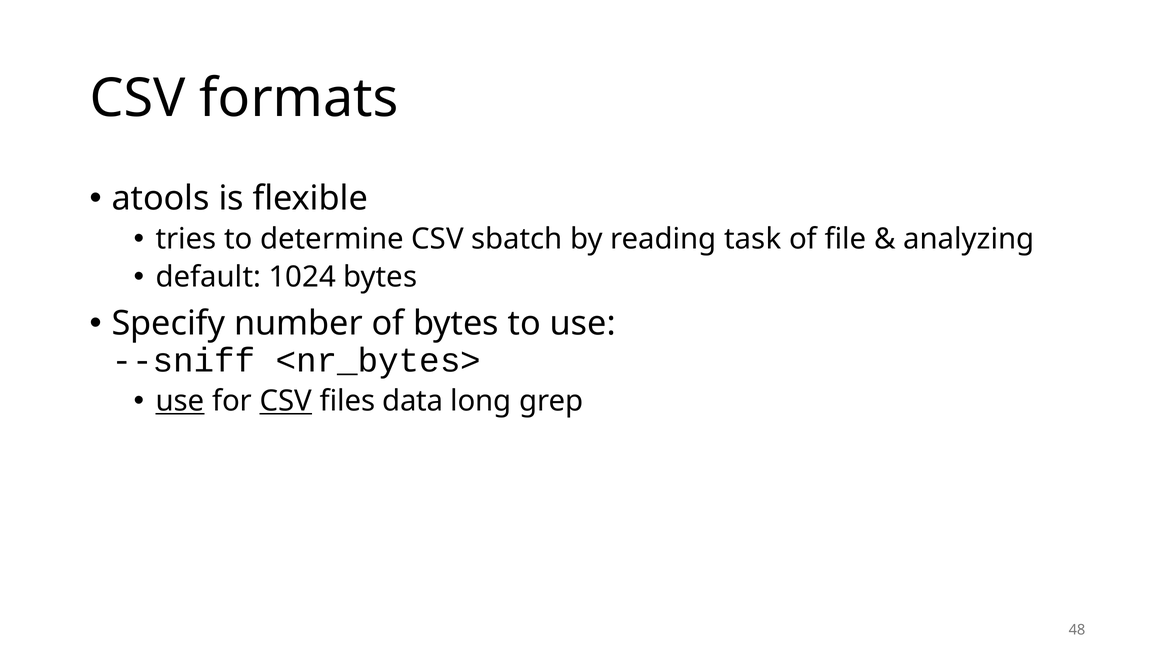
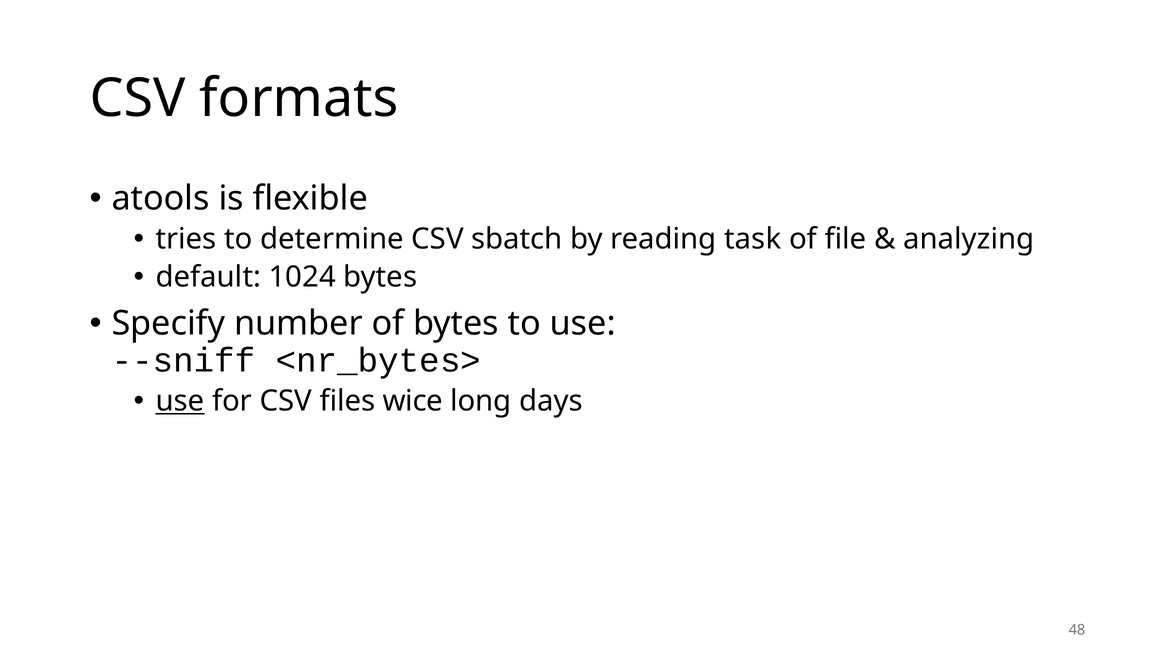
CSV at (286, 401) underline: present -> none
data: data -> wice
grep: grep -> days
